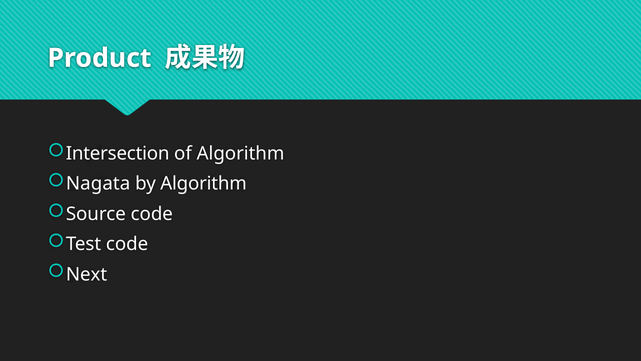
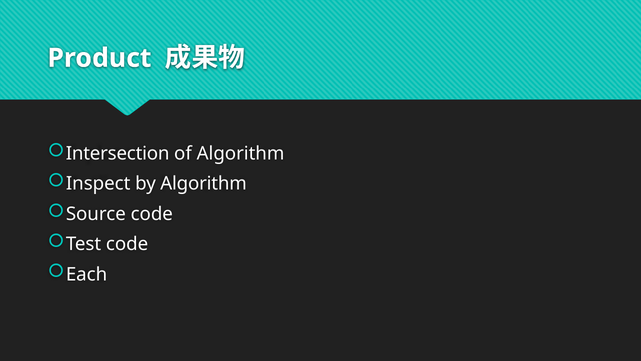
Nagata: Nagata -> Inspect
Next: Next -> Each
